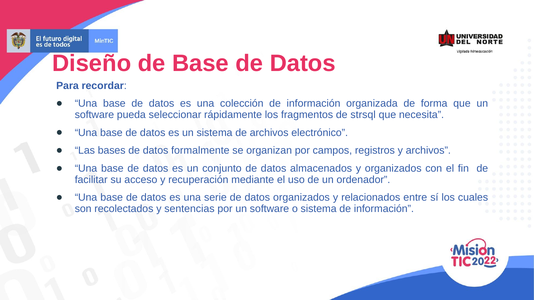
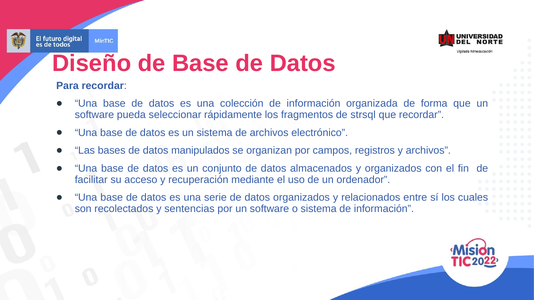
que necesita: necesita -> recordar
formalmente: formalmente -> manipulados
